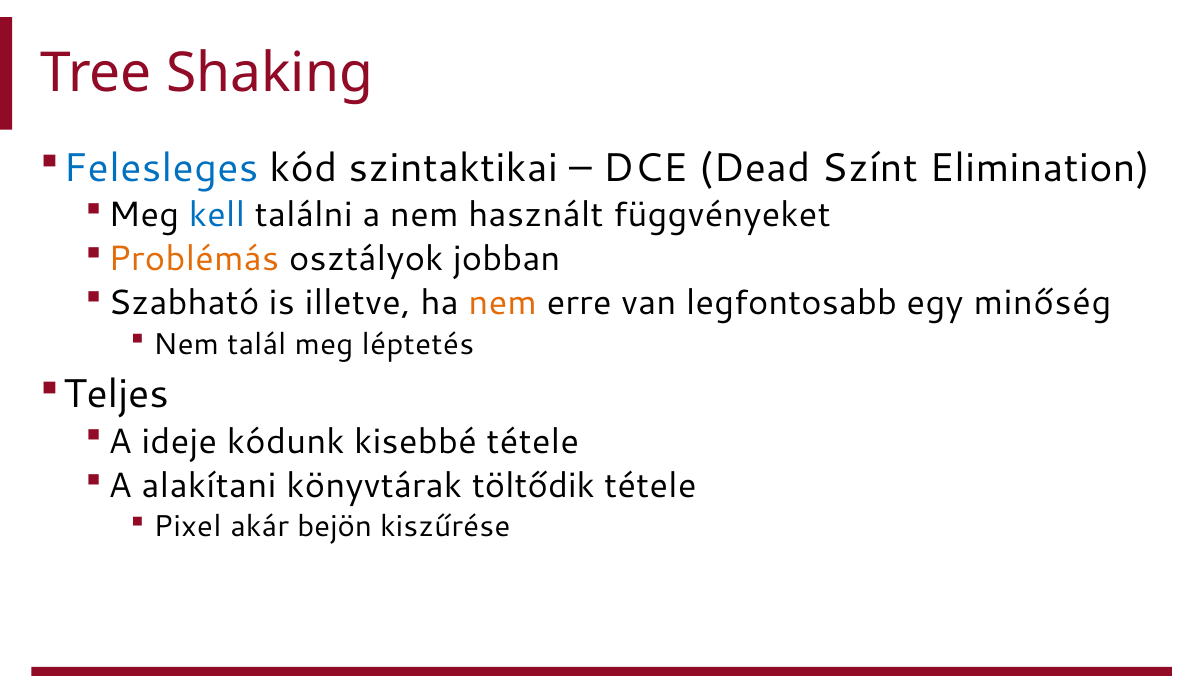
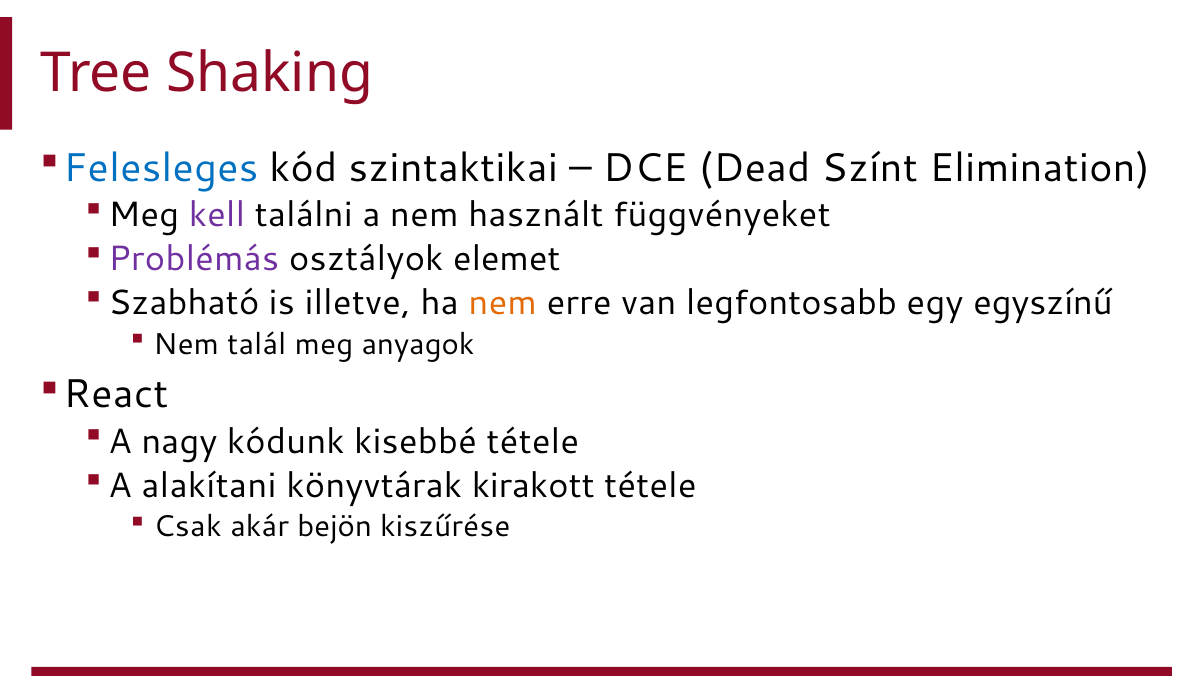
kell colour: blue -> purple
Problémás colour: orange -> purple
jobban: jobban -> elemet
minőség: minőség -> egyszínű
léptetés: léptetés -> anyagok
Teljes: Teljes -> React
ideje: ideje -> nagy
töltődik: töltődik -> kirakott
Pixel: Pixel -> Csak
